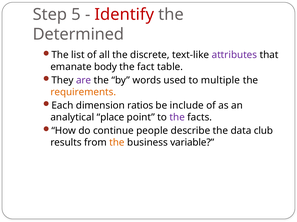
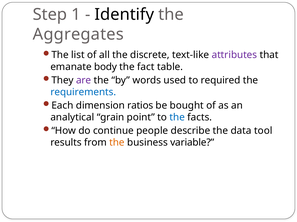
5: 5 -> 1
Identify colour: red -> black
Determined: Determined -> Aggregates
multiple: multiple -> required
requirements colour: orange -> blue
include: include -> bought
place: place -> grain
the at (177, 118) colour: purple -> blue
club: club -> tool
